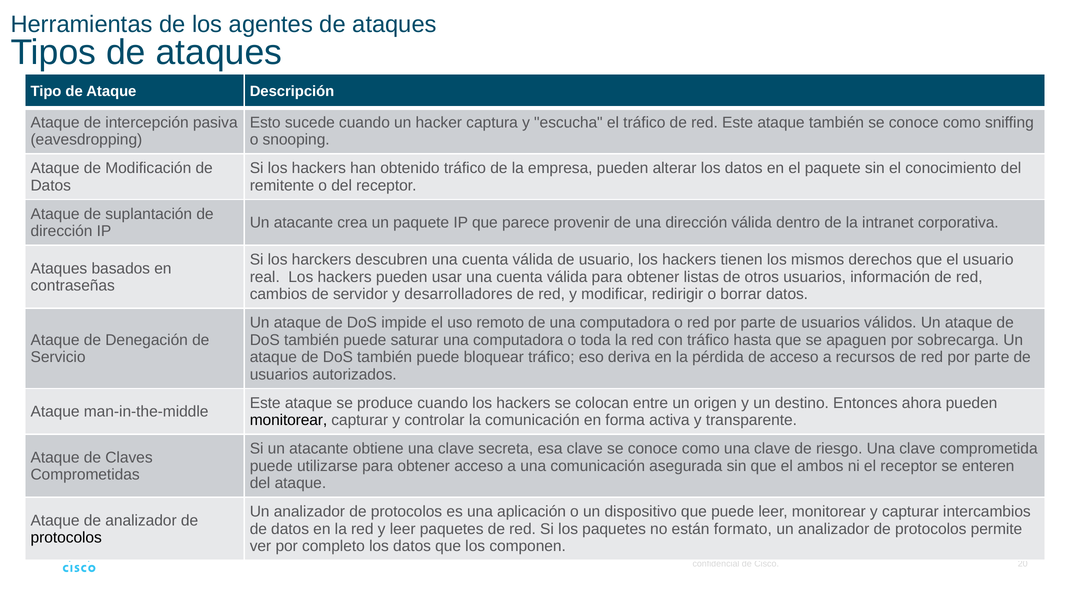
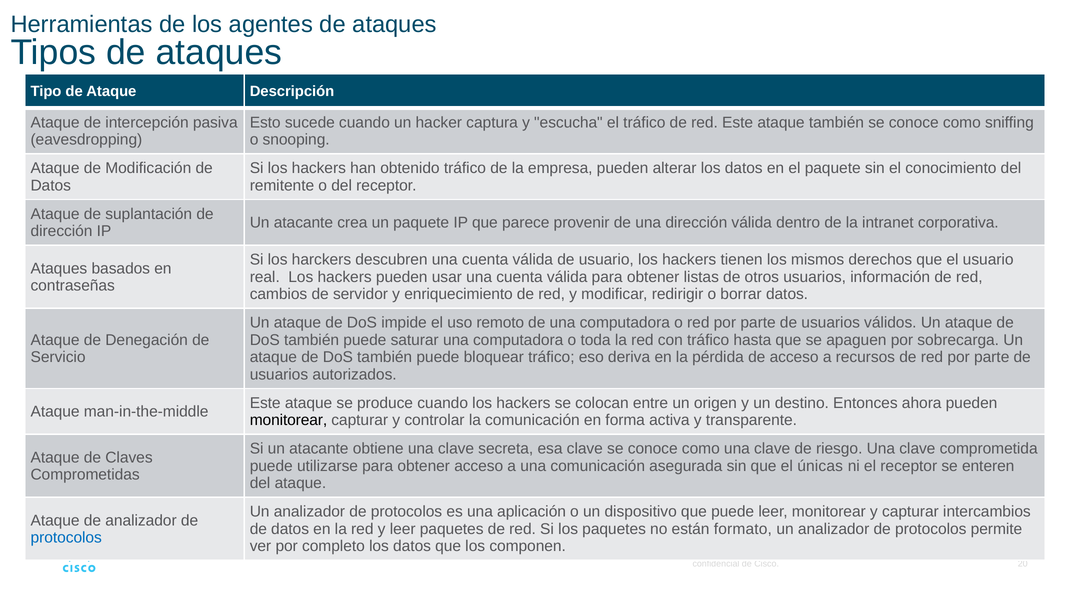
desarrolladores: desarrolladores -> enriquecimiento
ambos: ambos -> únicas
protocolos at (66, 538) colour: black -> blue
